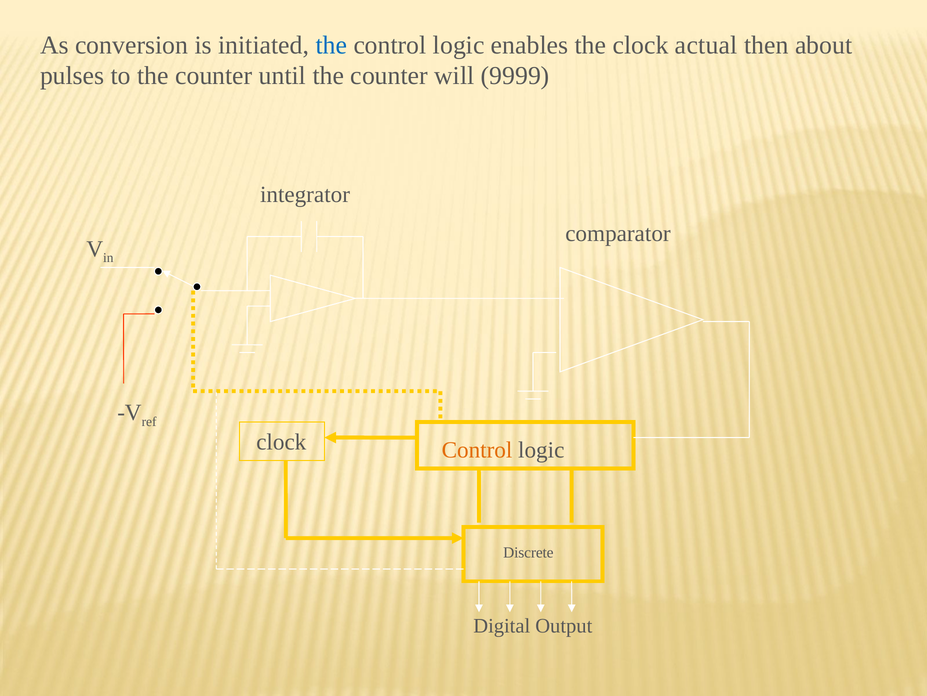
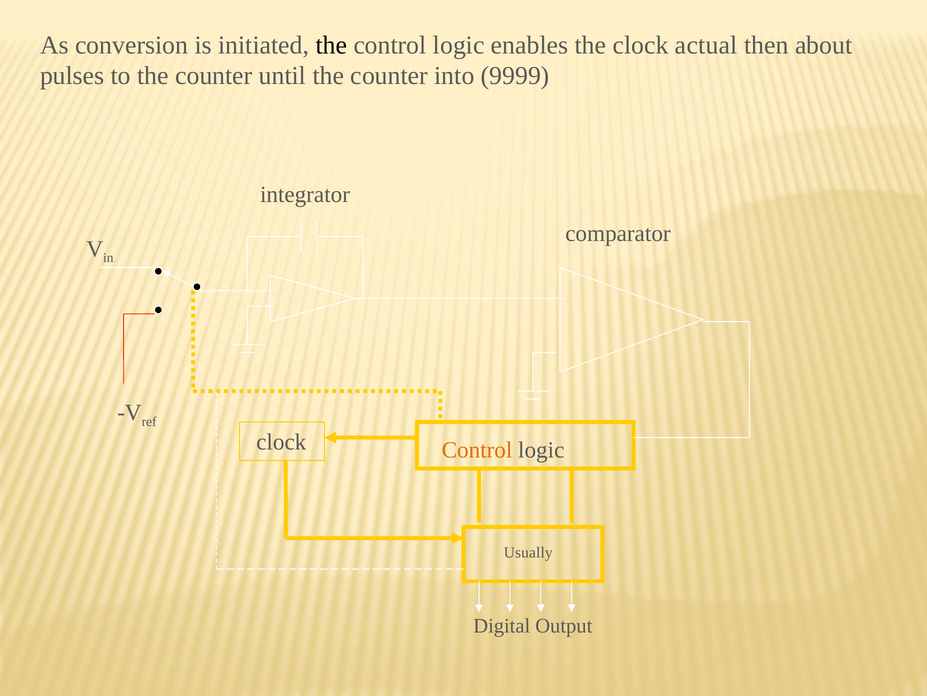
the at (331, 45) colour: blue -> black
will: will -> into
Discrete: Discrete -> Usually
